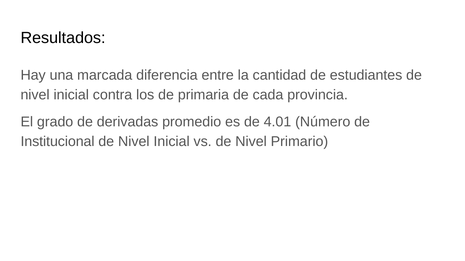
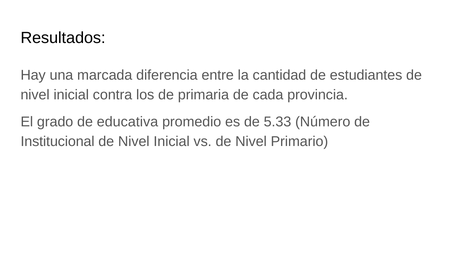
derivadas: derivadas -> educativa
4.01: 4.01 -> 5.33
